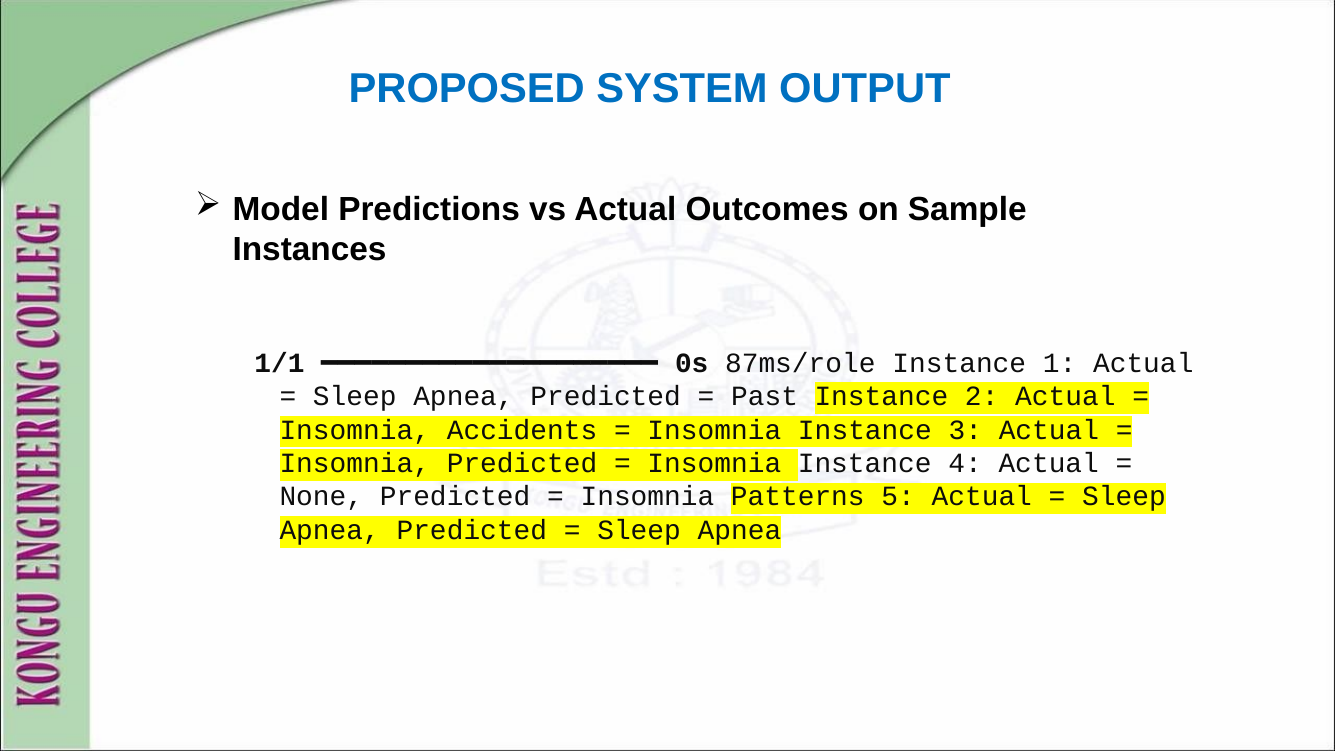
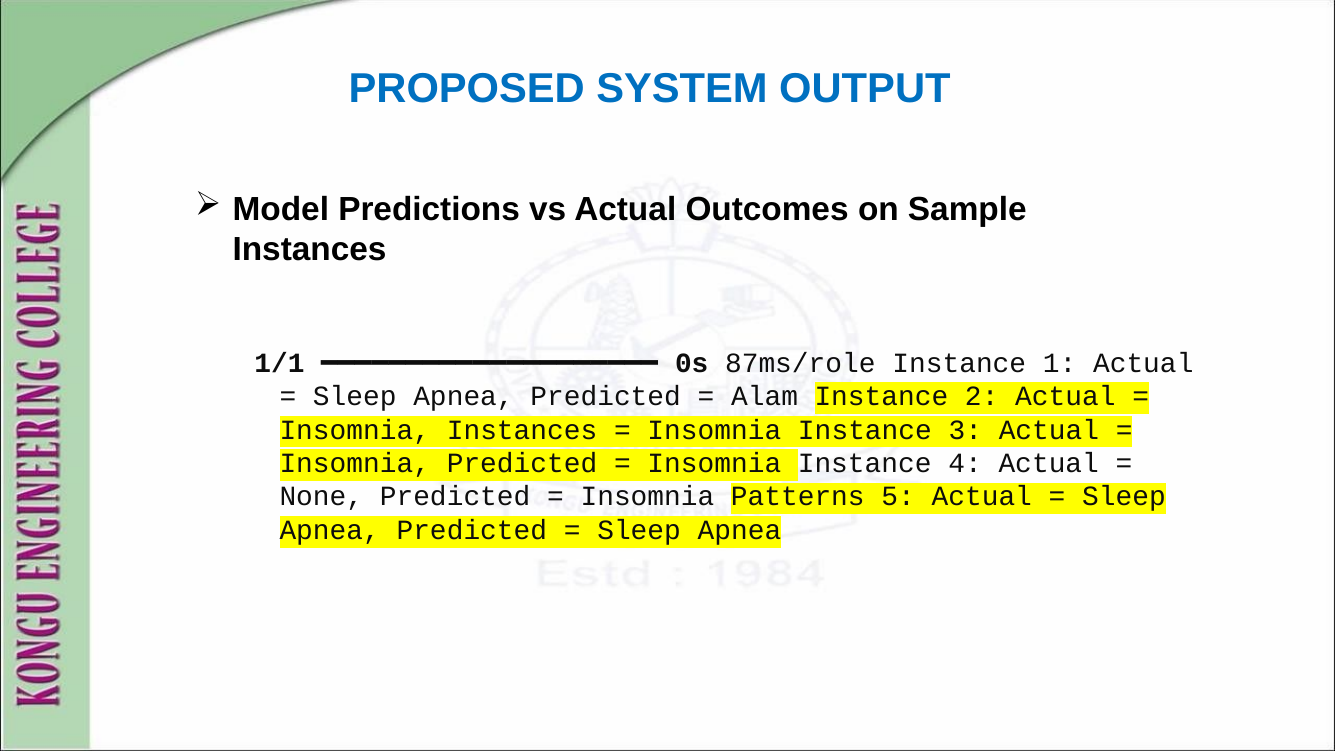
Past: Past -> Alam
Insomnia Accidents: Accidents -> Instances
